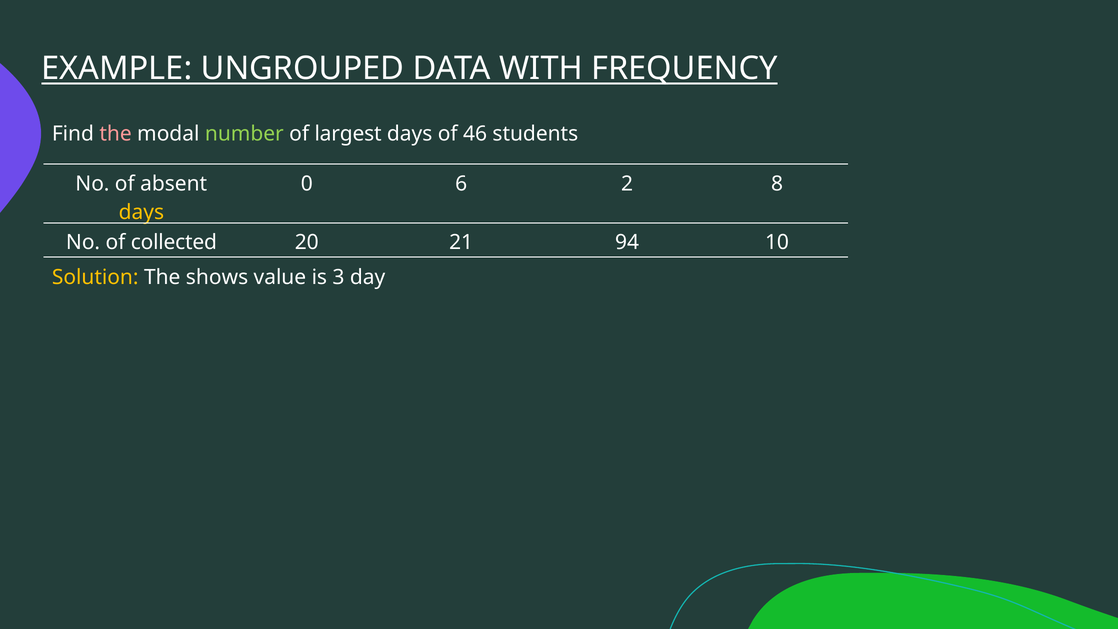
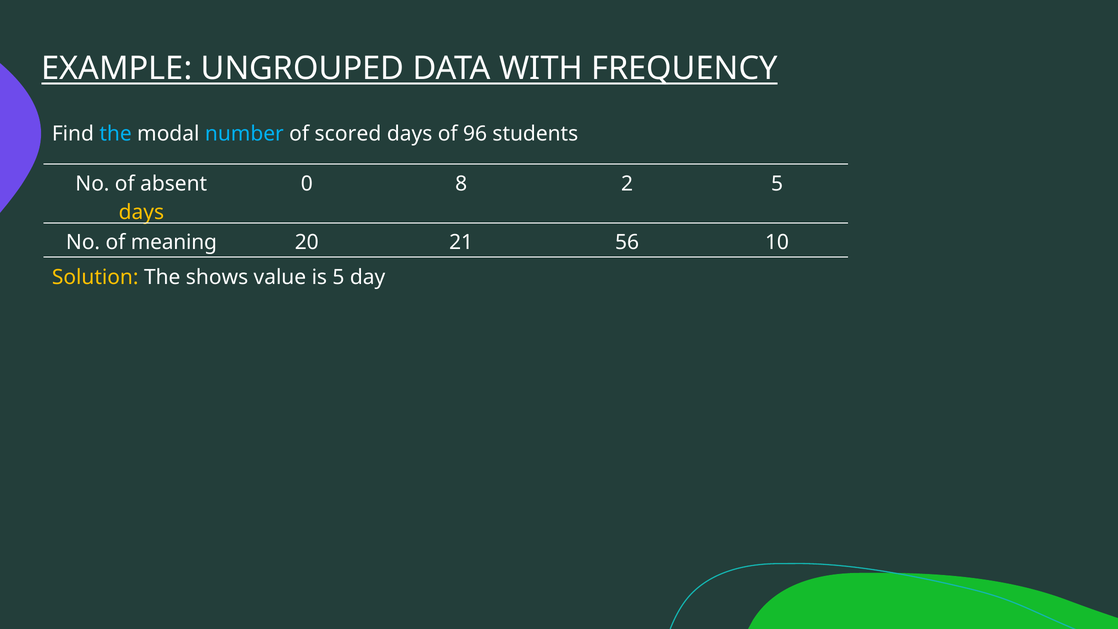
the at (116, 134) colour: pink -> light blue
number colour: light green -> light blue
largest: largest -> scored
46: 46 -> 96
6: 6 -> 8
2 8: 8 -> 5
collected: collected -> meaning
94: 94 -> 56
is 3: 3 -> 5
